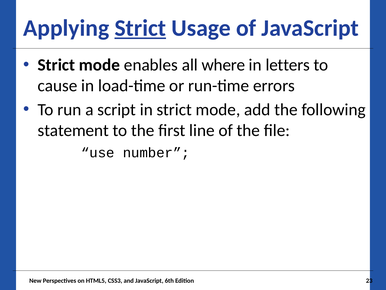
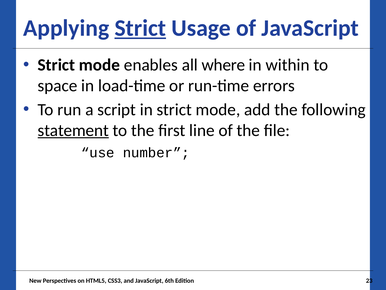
letters: letters -> within
cause: cause -> space
statement underline: none -> present
